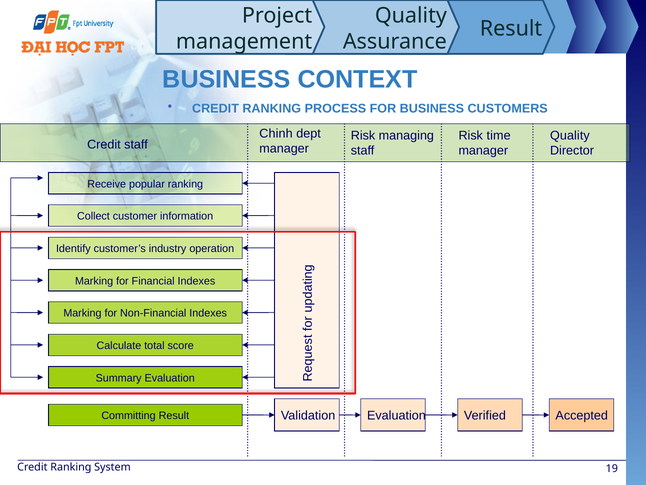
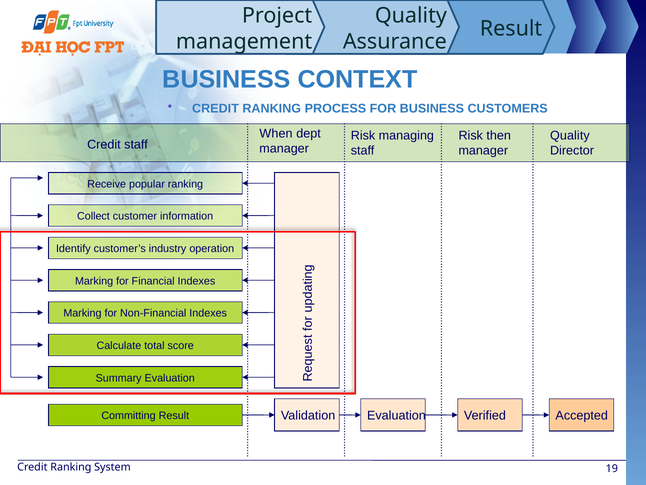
Chinh: Chinh -> When
time: time -> then
